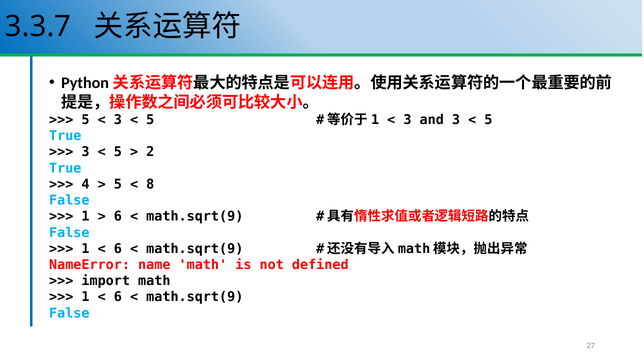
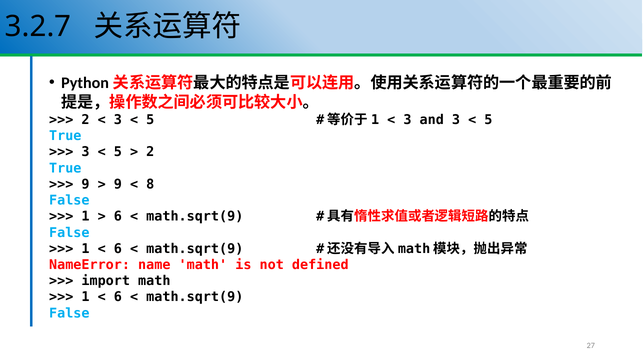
3.3.7: 3.3.7 -> 3.2.7
5 at (86, 120): 5 -> 2
4 at (86, 184): 4 -> 9
5 at (118, 184): 5 -> 9
